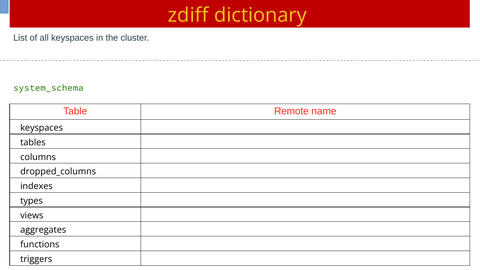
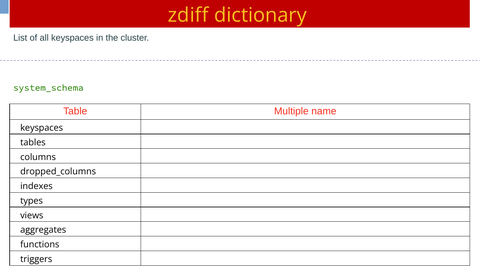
Remote: Remote -> Multiple
